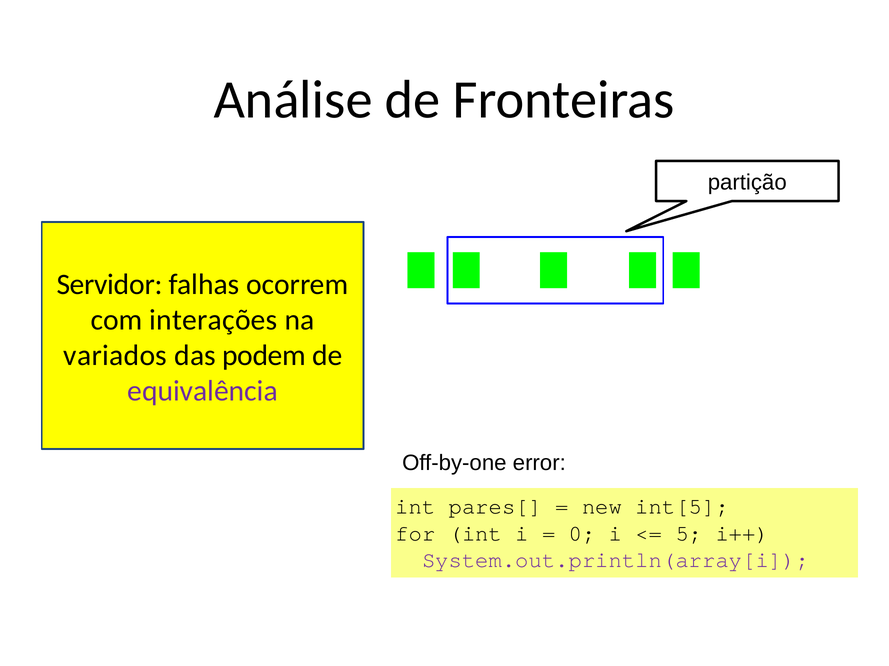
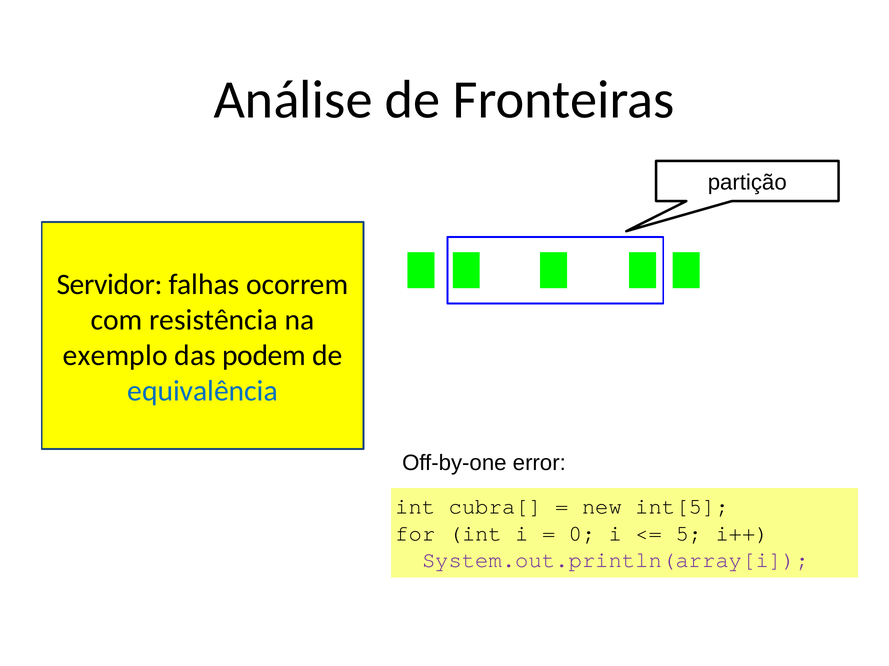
interações: interações -> resistência
variados: variados -> exemplo
equivalência colour: purple -> blue
pares[: pares[ -> cubra[
